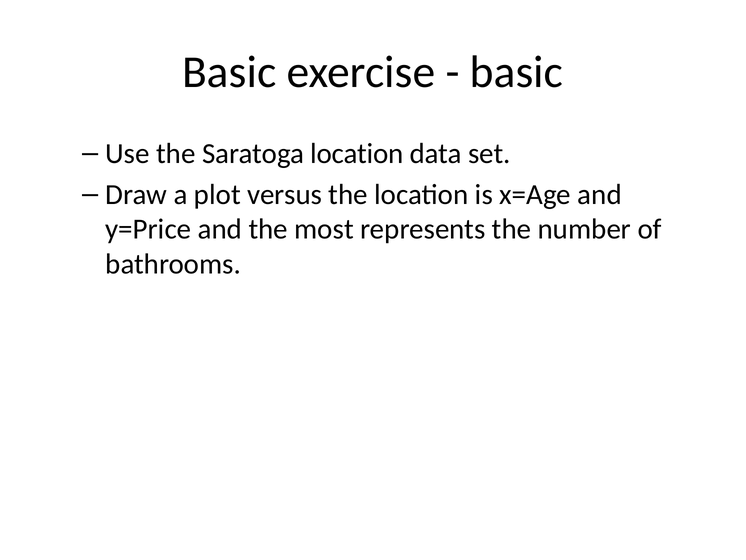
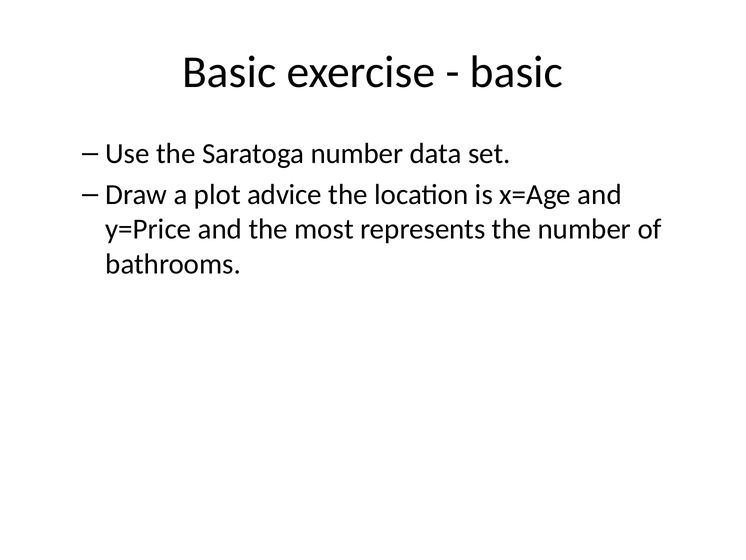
Saratoga location: location -> number
versus: versus -> advice
